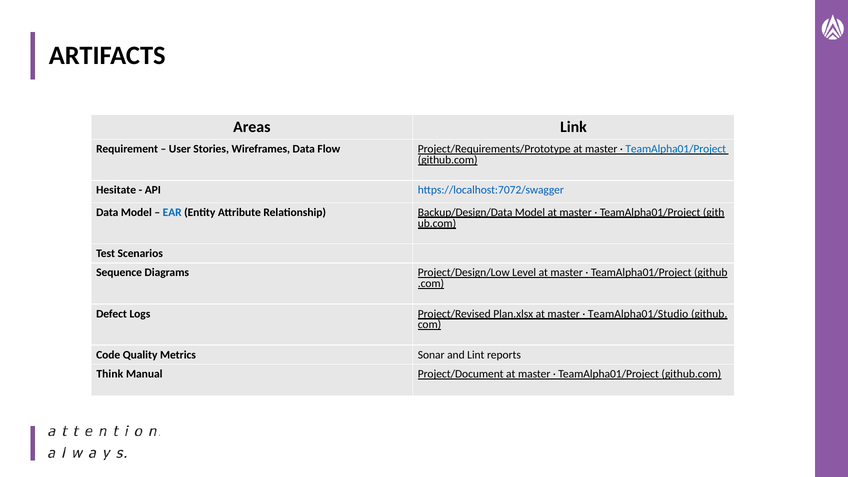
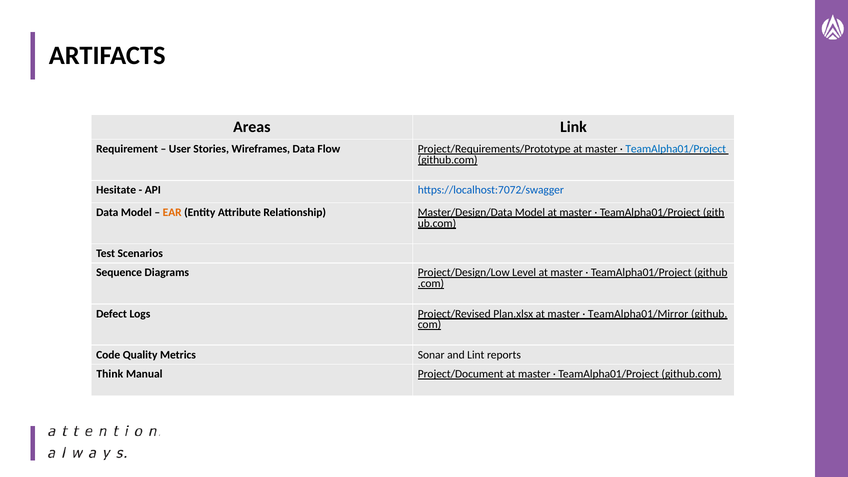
EAR colour: blue -> orange
Backup/Design/Data: Backup/Design/Data -> Master/Design/Data
TeamAlpha01/Studio: TeamAlpha01/Studio -> TeamAlpha01/Mirror
